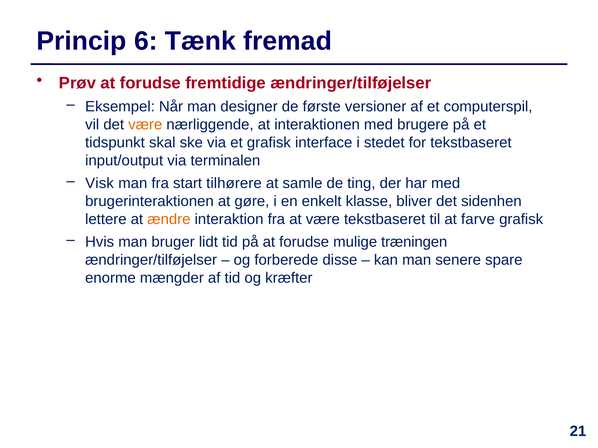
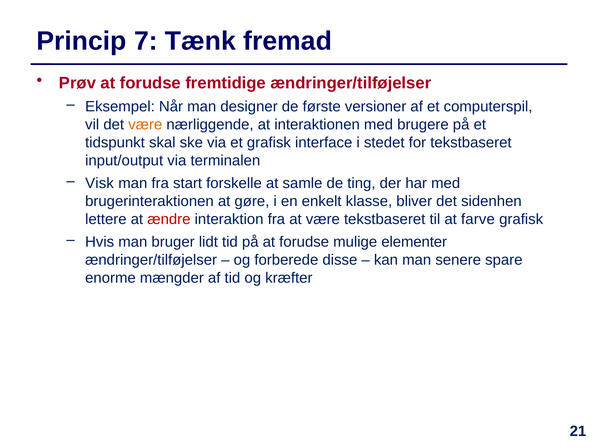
6: 6 -> 7
tilhørere: tilhørere -> forskelle
ændre colour: orange -> red
træningen: træningen -> elementer
